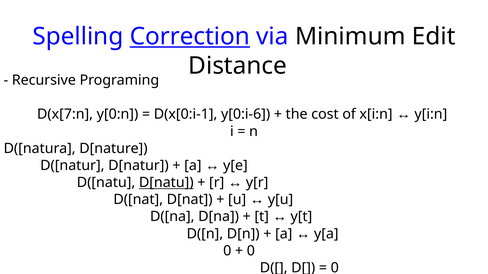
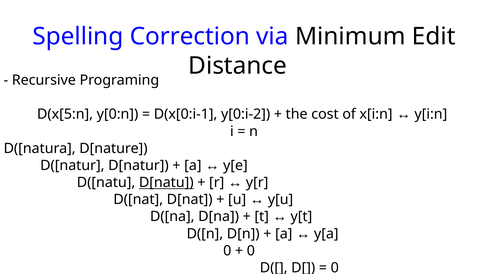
Correction underline: present -> none
D(x[7:n: D(x[7:n -> D(x[5:n
y[0:i-6: y[0:i-6 -> y[0:i-2
